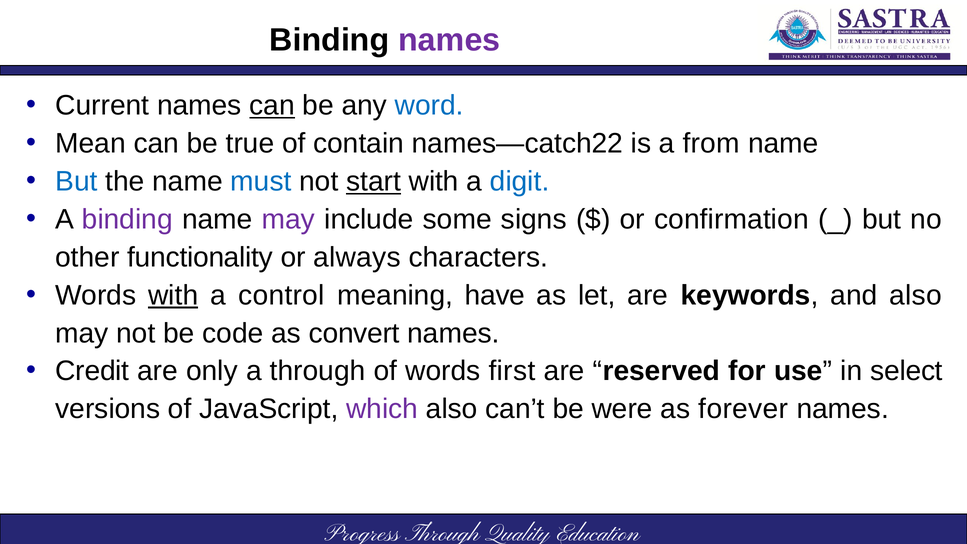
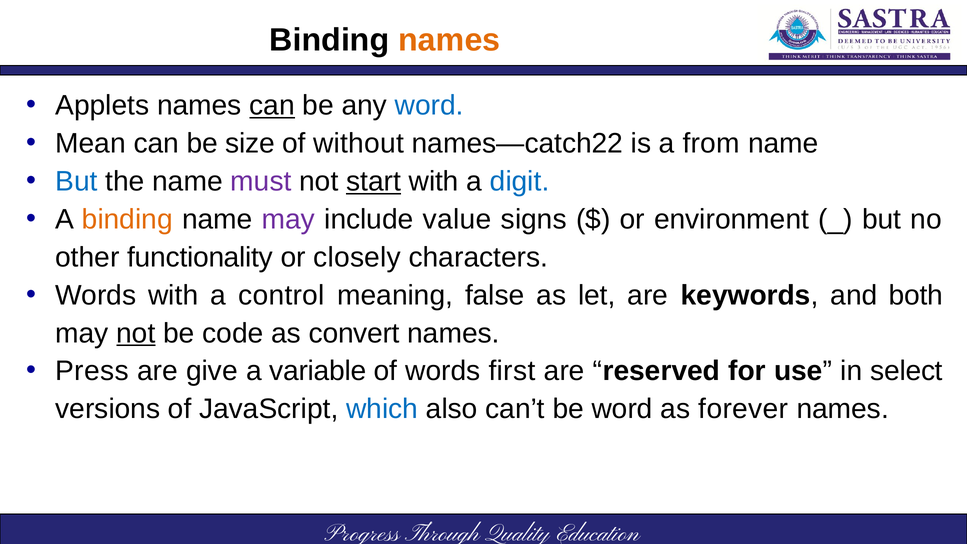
names at (449, 40) colour: purple -> orange
Current: Current -> Applets
true: true -> size
contain: contain -> without
must colour: blue -> purple
binding at (127, 219) colour: purple -> orange
some: some -> value
confirmation: confirmation -> environment
always: always -> closely
with at (173, 295) underline: present -> none
have: have -> false
and also: also -> both
not at (136, 333) underline: none -> present
Credit: Credit -> Press
only: only -> give
a through: through -> variable
which colour: purple -> blue
be were: were -> word
